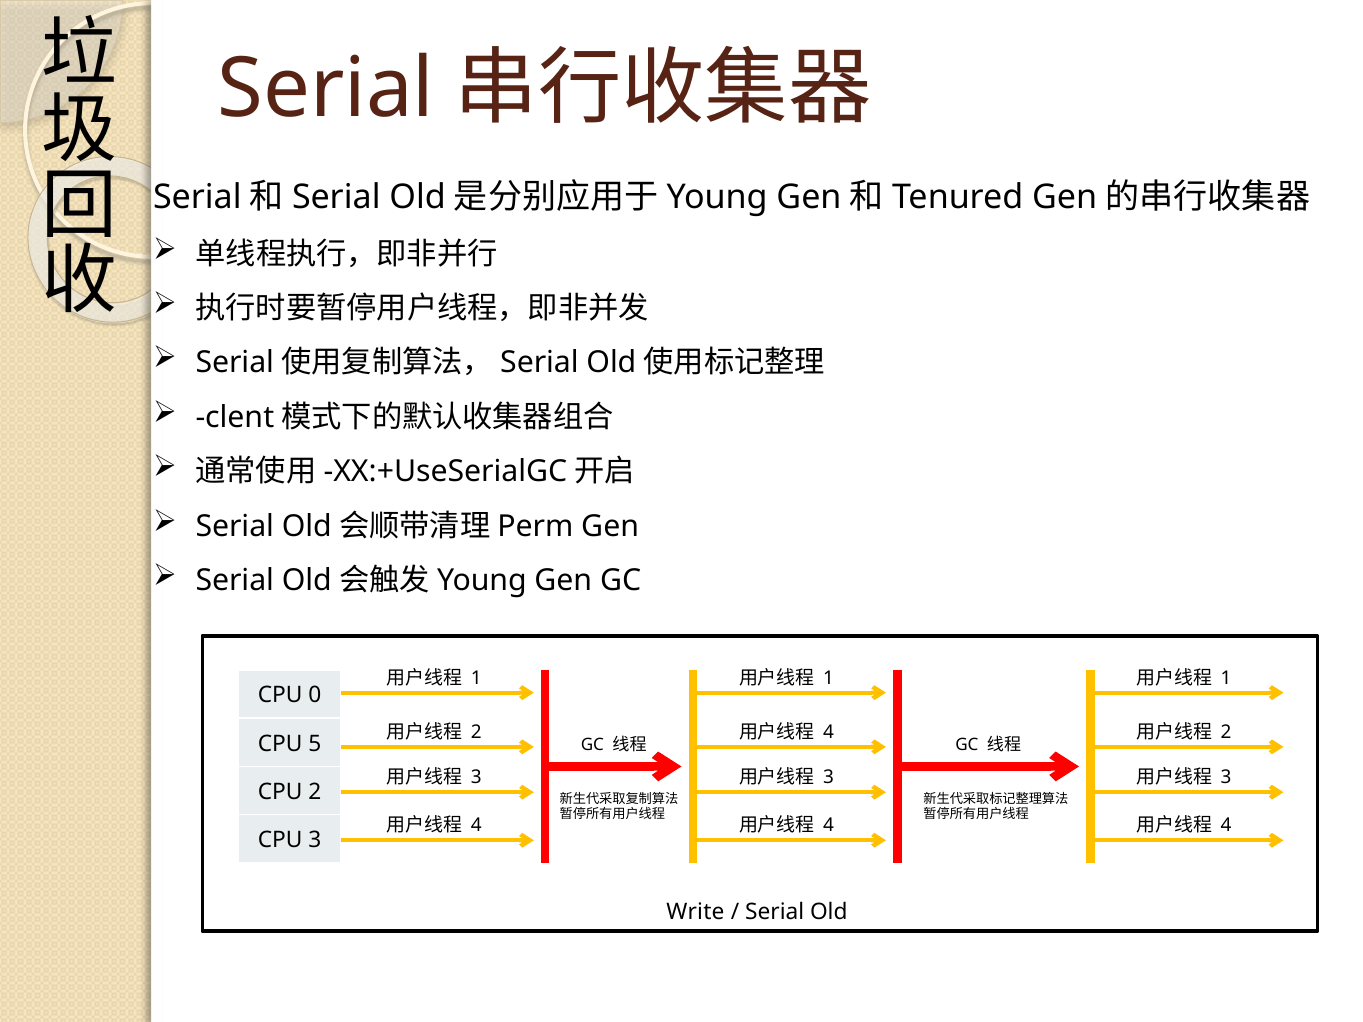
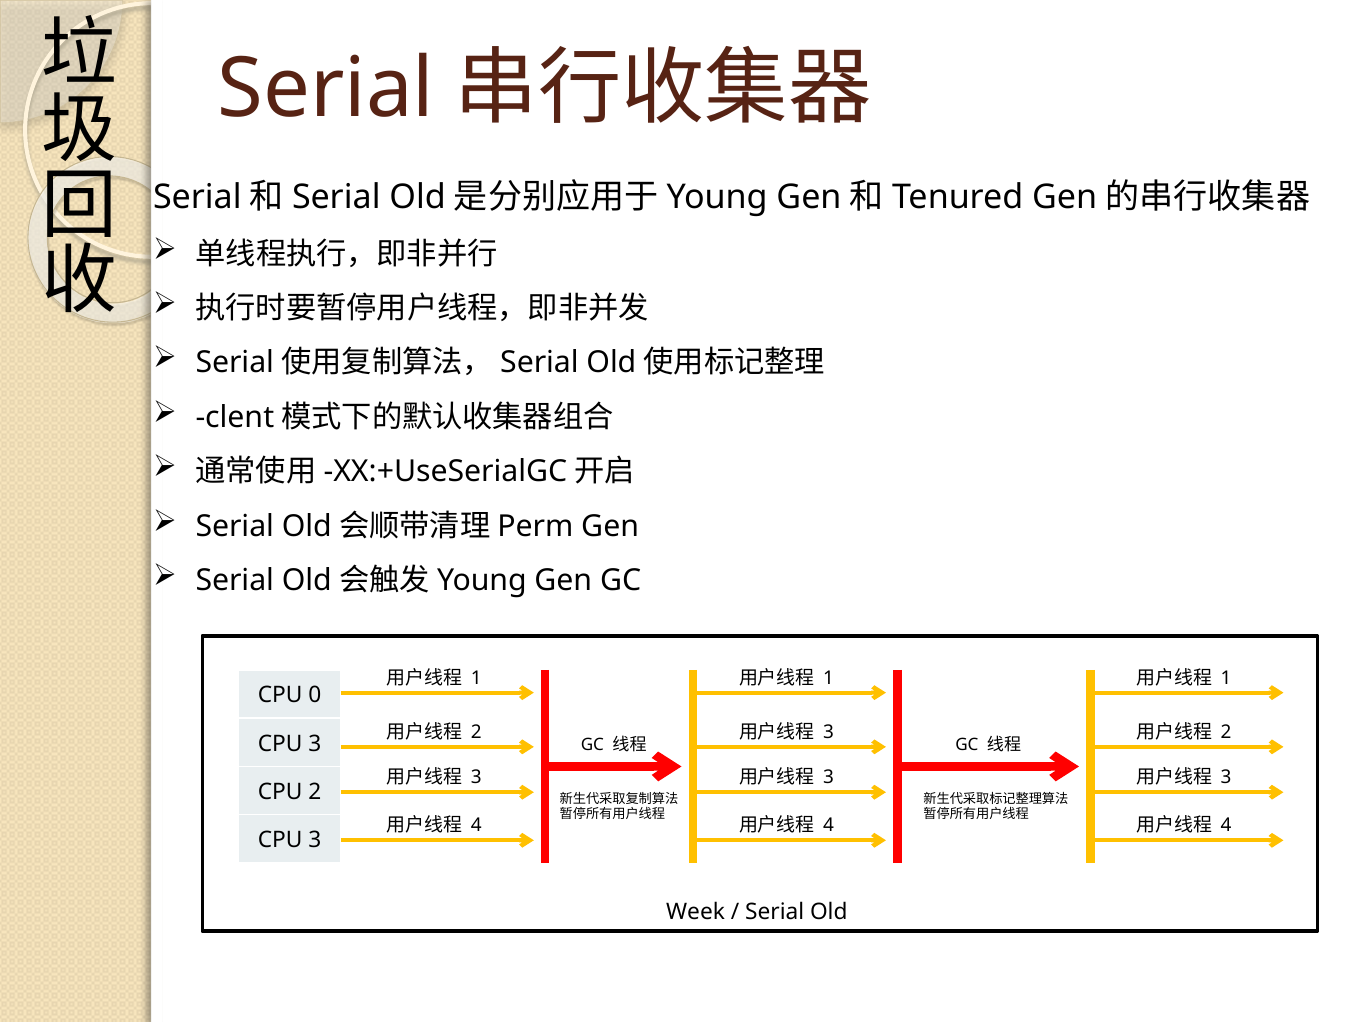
4 at (828, 732): 4 -> 3
5 at (315, 744): 5 -> 3
Write: Write -> Week
